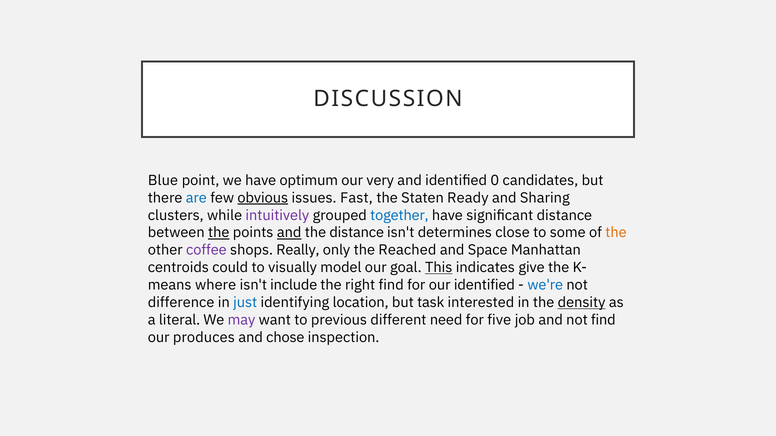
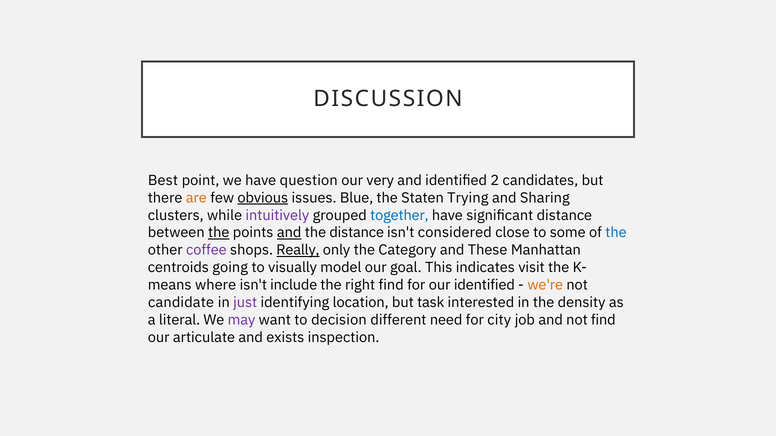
Blue: Blue -> Best
optimum: optimum -> question
0: 0 -> 2
are colour: blue -> orange
Fast: Fast -> Blue
Ready: Ready -> Trying
determines: determines -> considered
the at (616, 233) colour: orange -> blue
Really underline: none -> present
Reached: Reached -> Category
Space: Space -> These
could: could -> going
This underline: present -> none
give: give -> visit
we're colour: blue -> orange
difference: difference -> candidate
just colour: blue -> purple
density underline: present -> none
previous: previous -> decision
five: five -> city
produces: produces -> articulate
chose: chose -> exists
